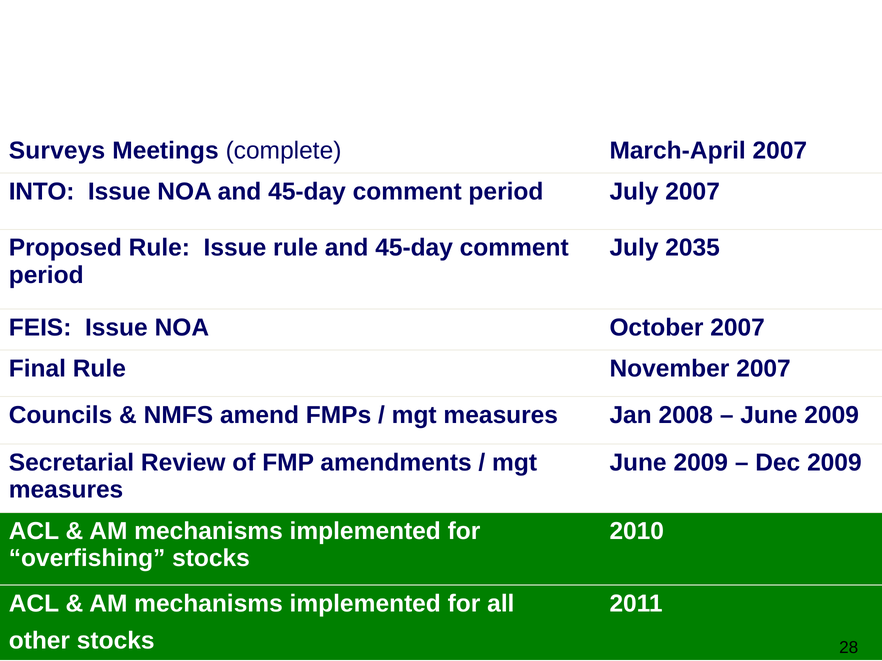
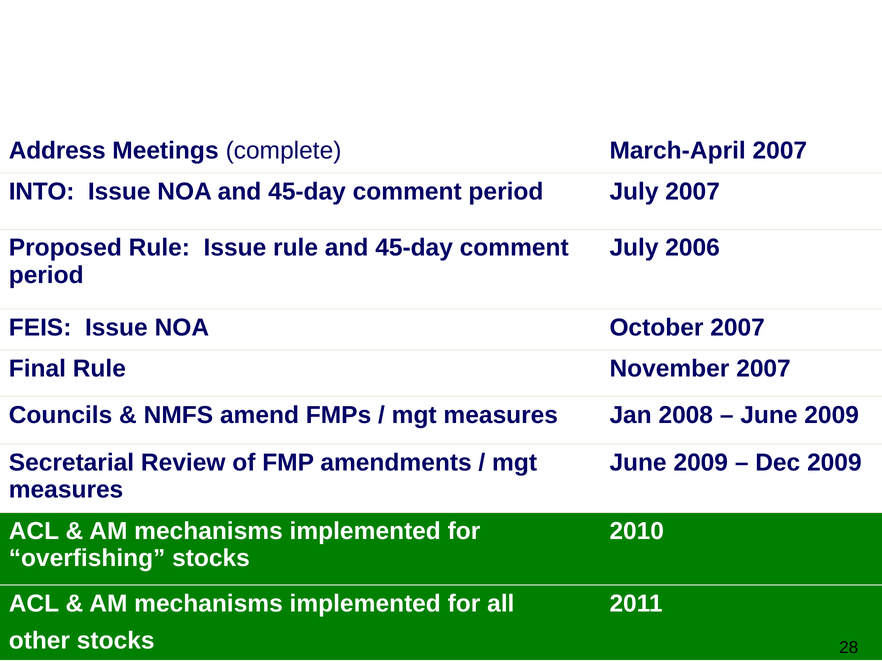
Surveys: Surveys -> Address
2035: 2035 -> 2006
